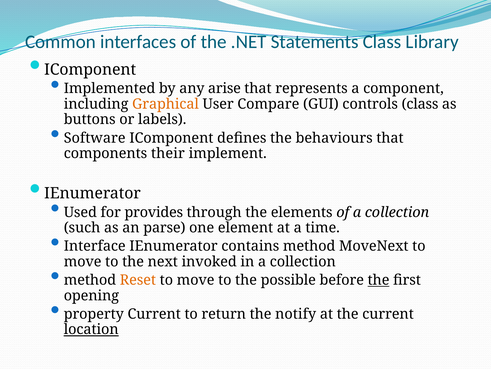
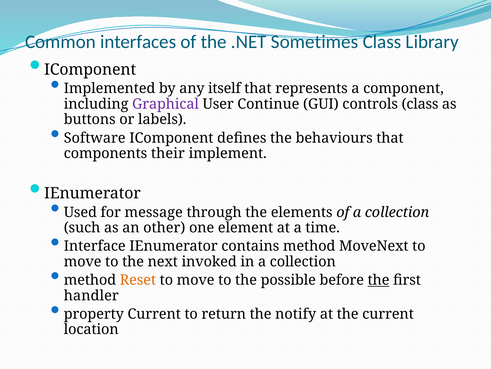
Statements: Statements -> Sometimes
arise: arise -> itself
Graphical colour: orange -> purple
Compare: Compare -> Continue
provides: provides -> message
parse: parse -> other
opening: opening -> handler
location underline: present -> none
